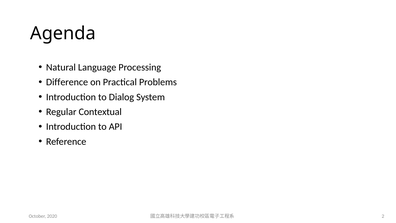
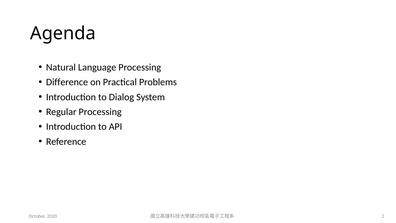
Regular Contextual: Contextual -> Processing
